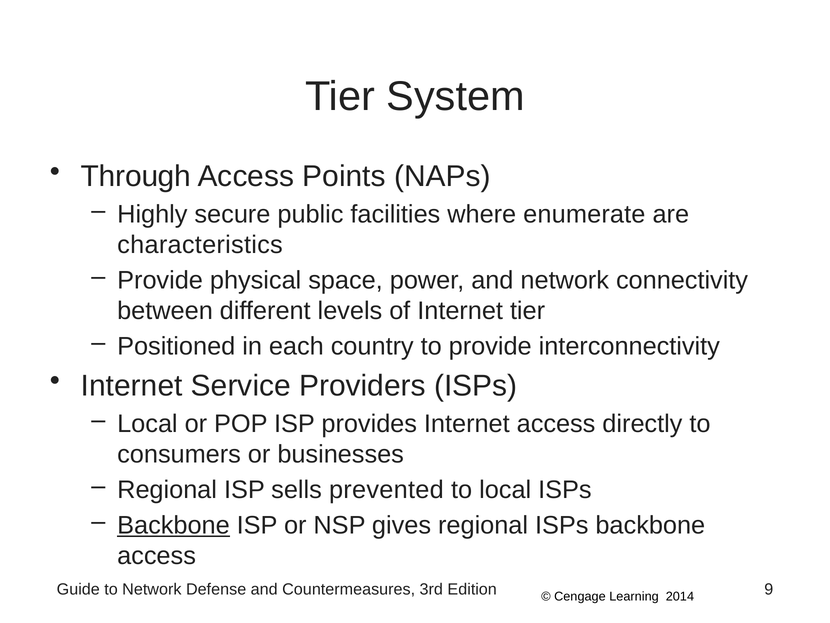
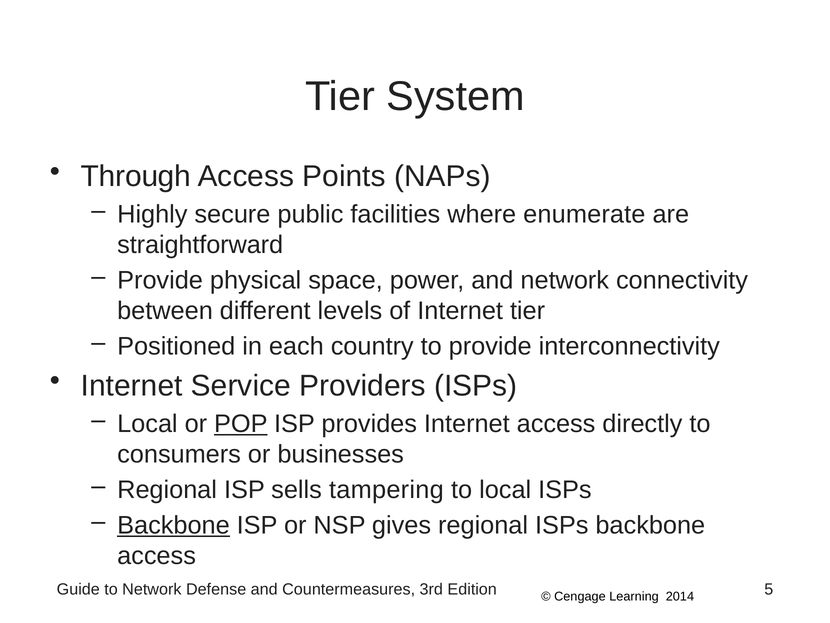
characteristics: characteristics -> straightforward
POP underline: none -> present
prevented: prevented -> tampering
9: 9 -> 5
